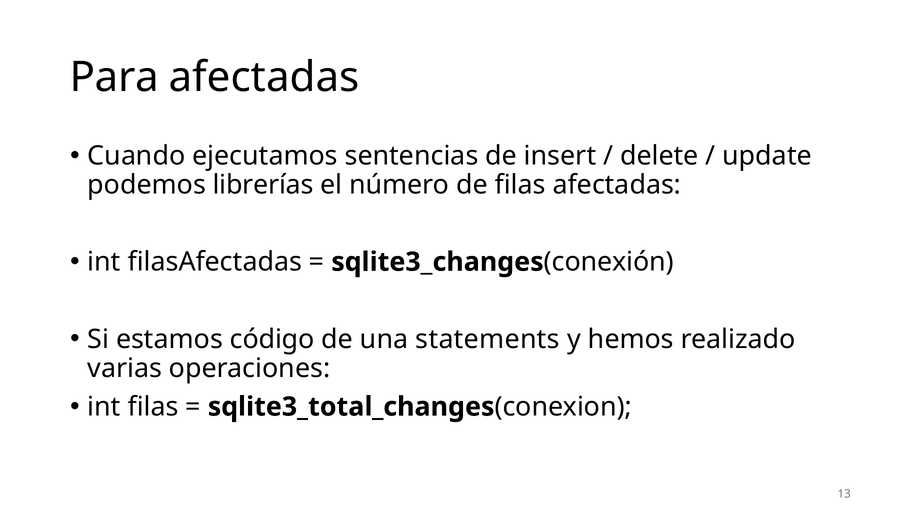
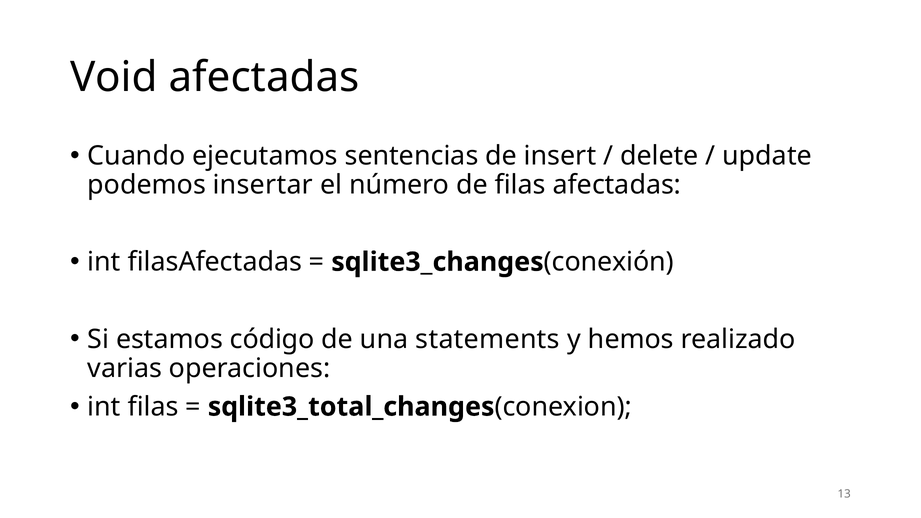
Para: Para -> Void
librerías: librerías -> insertar
